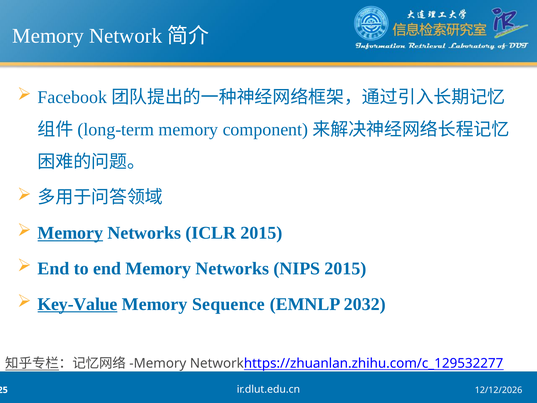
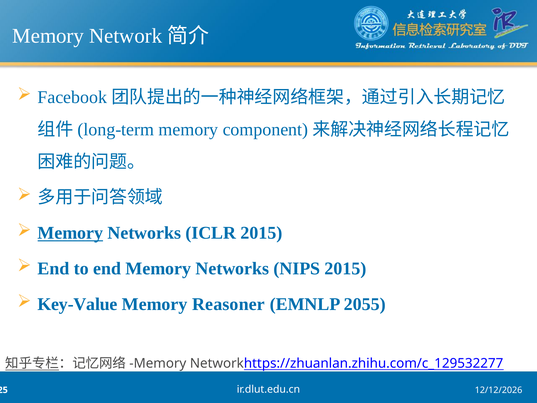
Key-Value underline: present -> none
Sequence: Sequence -> Reasoner
2032: 2032 -> 2055
